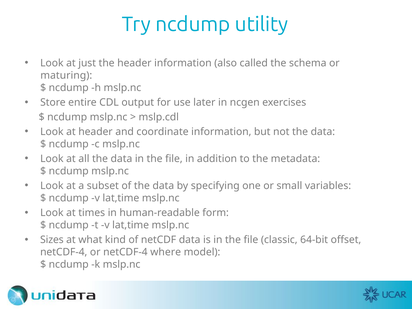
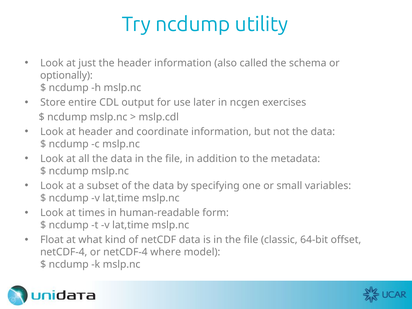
maturing: maturing -> optionally
Sizes: Sizes -> Float
